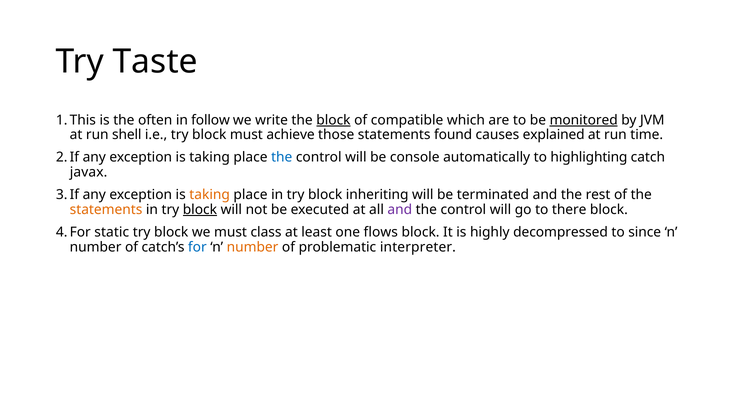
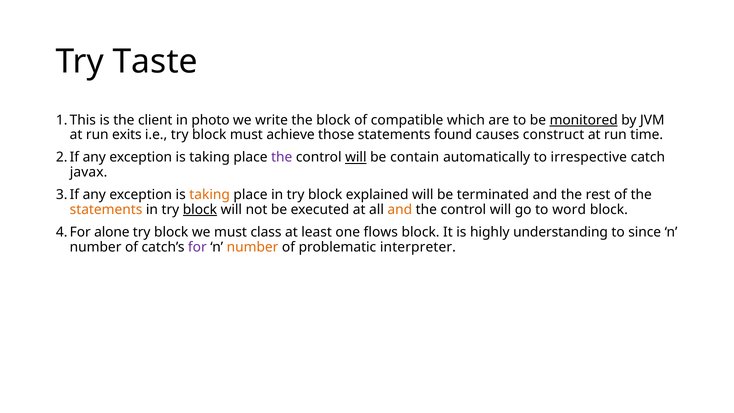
often: often -> client
follow: follow -> photo
block at (333, 120) underline: present -> none
shell: shell -> exits
explained: explained -> construct
the at (282, 157) colour: blue -> purple
will at (356, 157) underline: none -> present
console: console -> contain
highlighting: highlighting -> irrespective
inheriting: inheriting -> explained
and at (400, 210) colour: purple -> orange
there: there -> word
static: static -> alone
decompressed: decompressed -> understanding
for colour: blue -> purple
